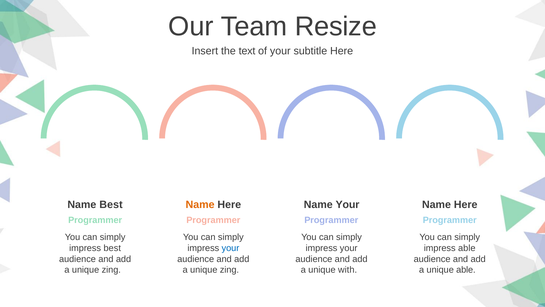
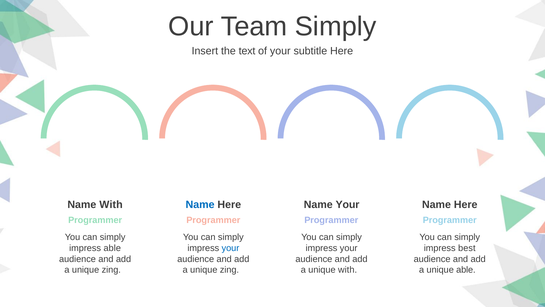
Team Resize: Resize -> Simply
Name Best: Best -> With
Name at (200, 204) colour: orange -> blue
impress best: best -> able
impress able: able -> best
